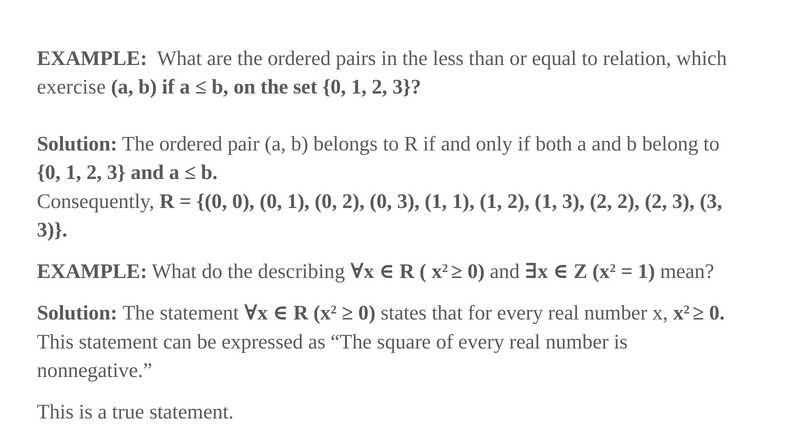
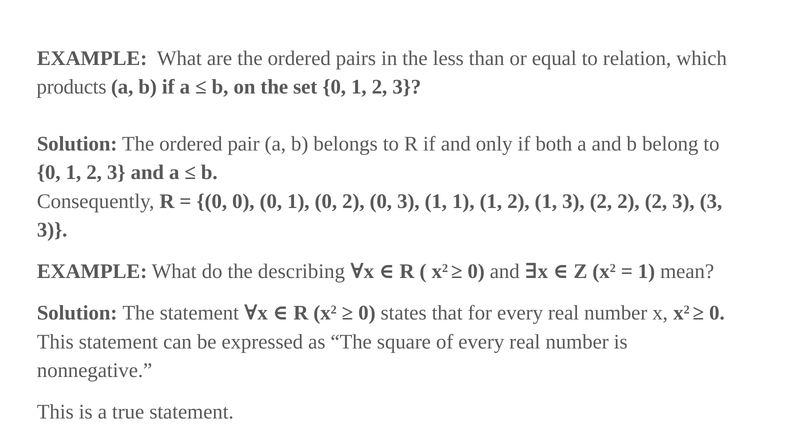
exercise: exercise -> products
